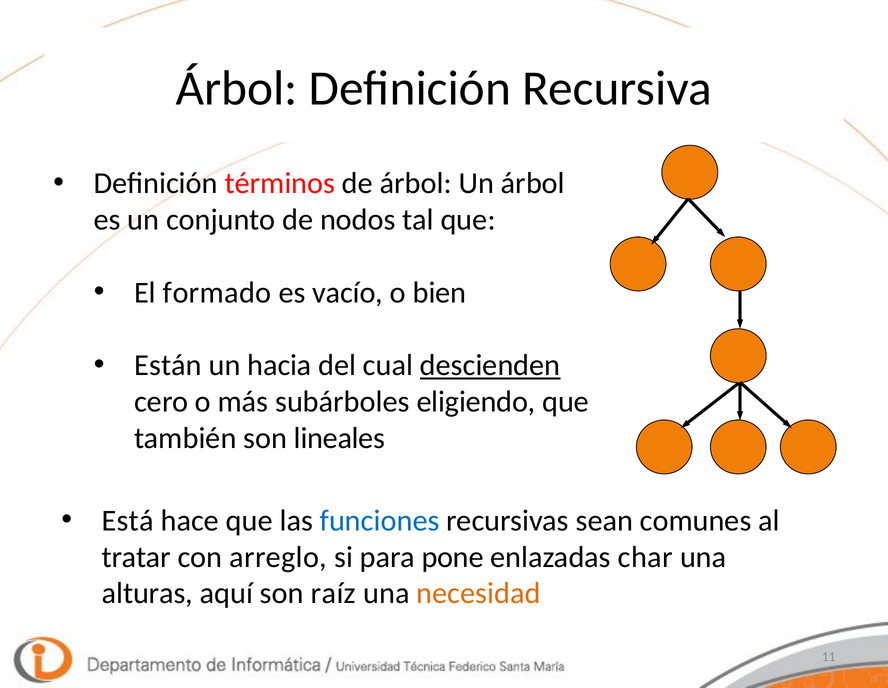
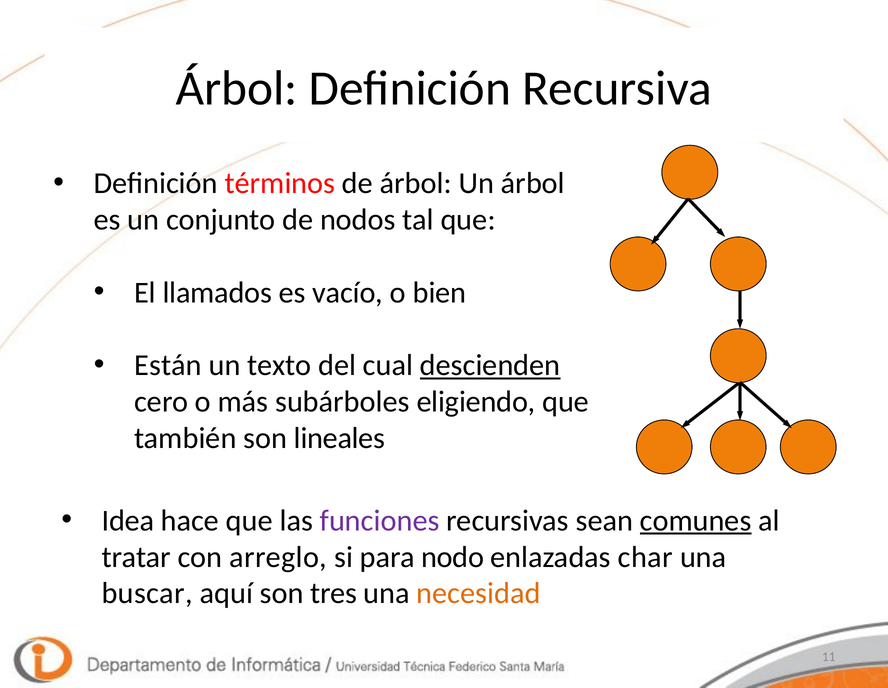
formado: formado -> llamados
hacia: hacia -> texto
Está: Está -> Idea
funciones colour: blue -> purple
comunes underline: none -> present
pone: pone -> nodo
alturas: alturas -> buscar
raíz: raíz -> tres
